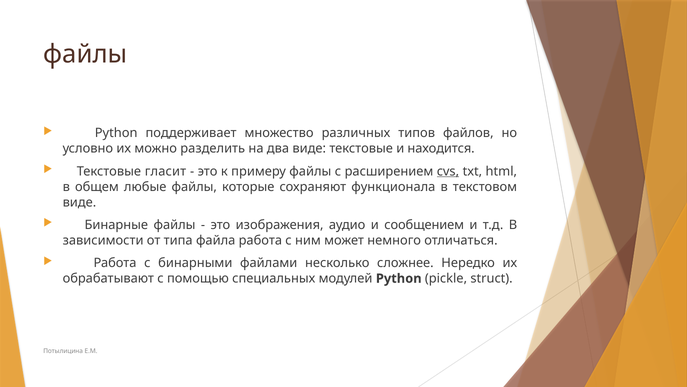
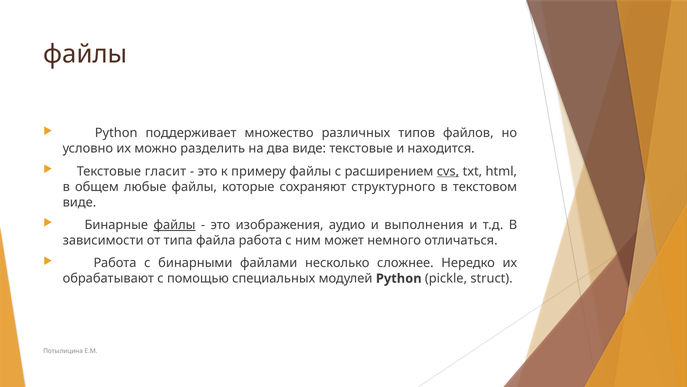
функционала: функционала -> структурного
файлы at (174, 225) underline: none -> present
сообщением: сообщением -> выполнения
